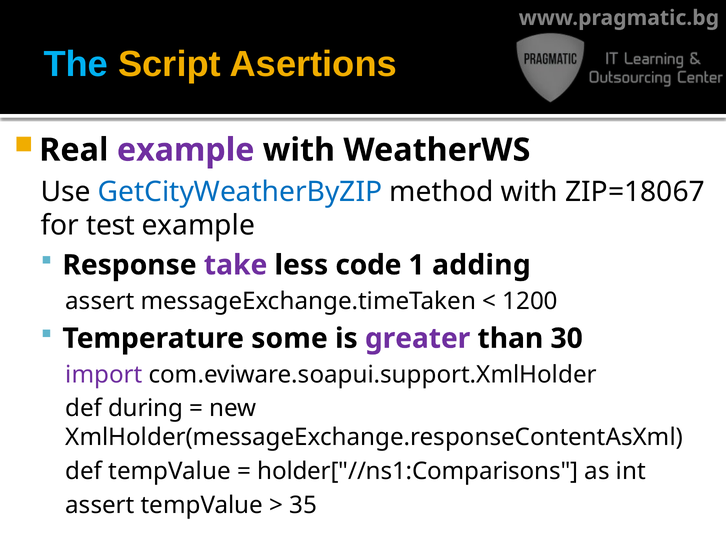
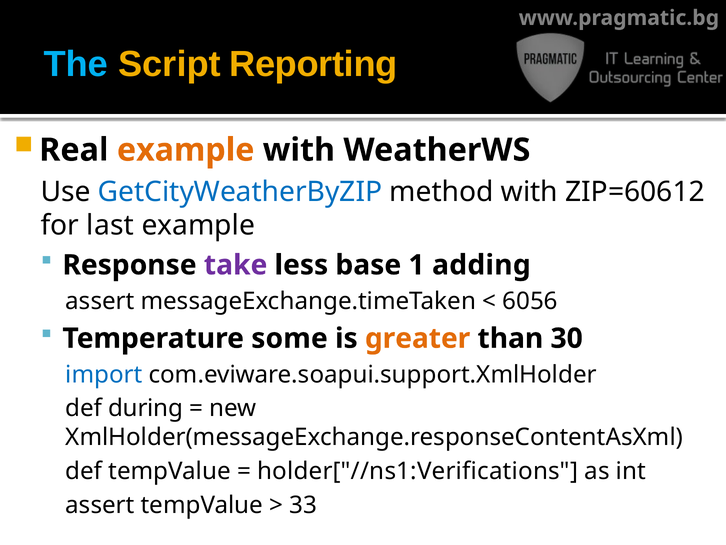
Asertions: Asertions -> Reporting
example at (186, 150) colour: purple -> orange
ZIP=18067: ZIP=18067 -> ZIP=60612
test: test -> last
code: code -> base
1200: 1200 -> 6056
greater colour: purple -> orange
import colour: purple -> blue
holder["//ns1:Comparisons: holder["//ns1:Comparisons -> holder["//ns1:Verifications
35: 35 -> 33
